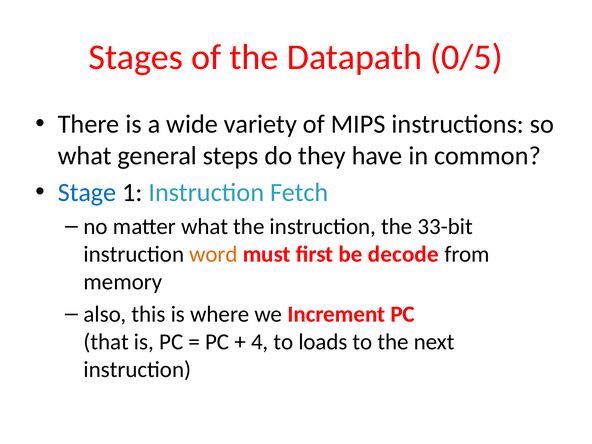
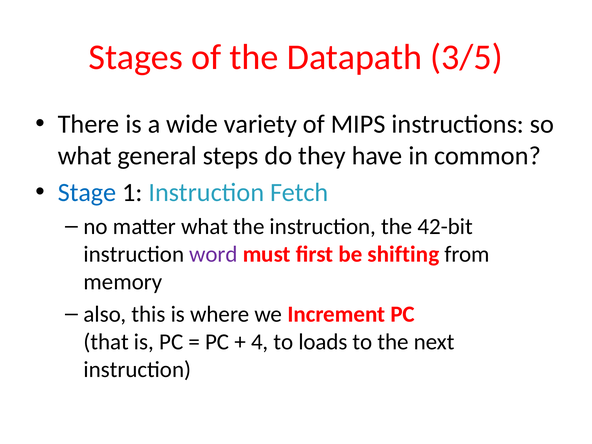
0/5: 0/5 -> 3/5
33-bit: 33-bit -> 42-bit
word colour: orange -> purple
decode: decode -> shifting
